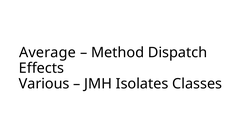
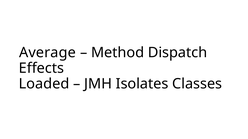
Various: Various -> Loaded
